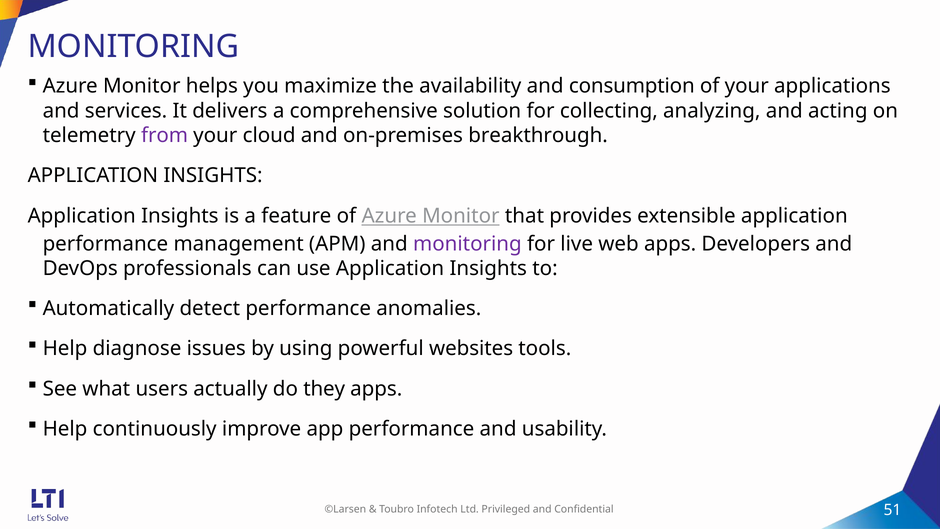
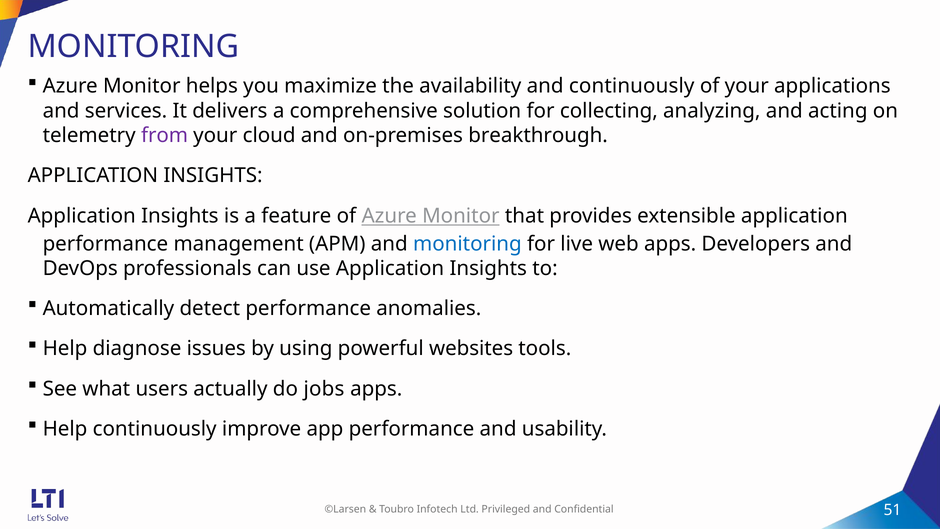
and consumption: consumption -> continuously
monitoring at (467, 244) colour: purple -> blue
they: they -> jobs
